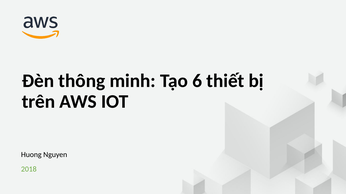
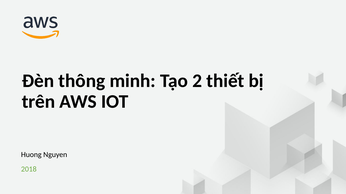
6: 6 -> 2
